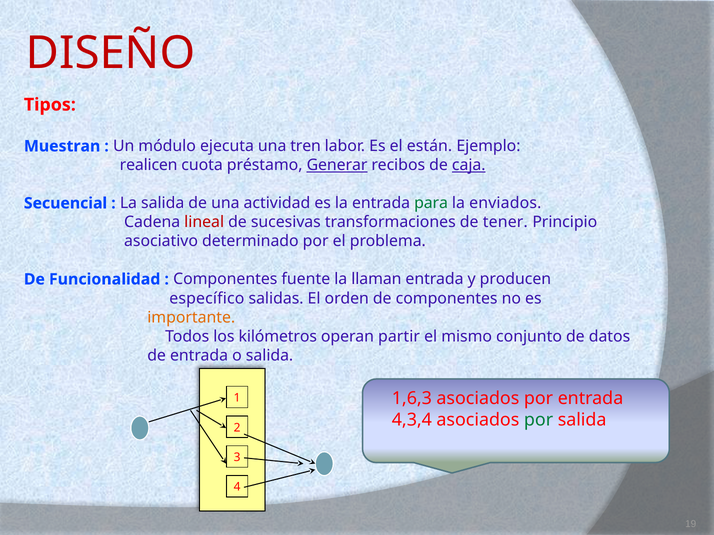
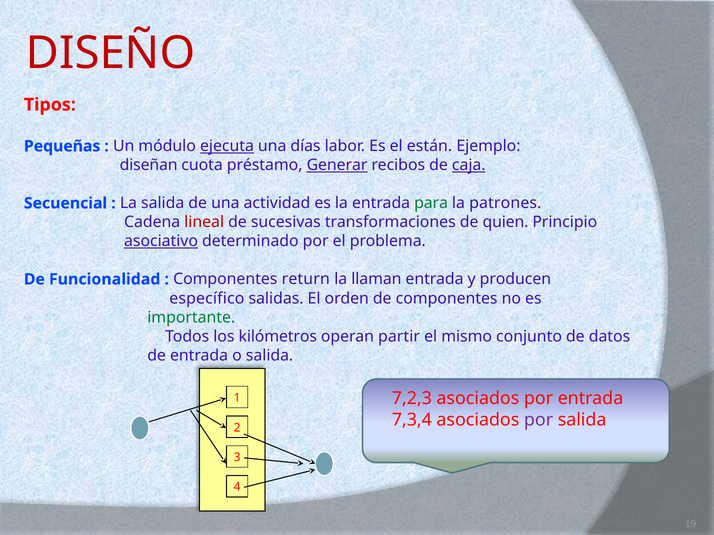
Muestran: Muestran -> Pequeñas
ejecuta underline: none -> present
tren: tren -> días
realicen: realicen -> diseñan
enviados: enviados -> patrones
tener: tener -> quien
asociativo underline: none -> present
fuente: fuente -> return
importante colour: orange -> green
1,6,3: 1,6,3 -> 7,2,3
4,3,4: 4,3,4 -> 7,3,4
por at (539, 420) colour: green -> purple
